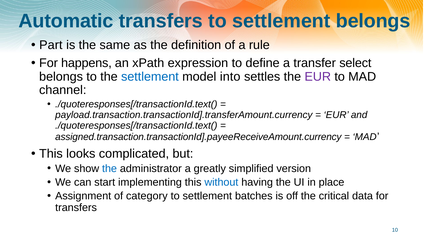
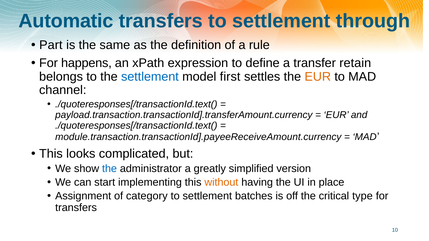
settlement belongs: belongs -> through
select: select -> retain
into: into -> first
EUR at (318, 77) colour: purple -> orange
assigned.transaction.transactionId].payeeReceiveAmount.currency: assigned.transaction.transactionId].payeeReceiveAmount.currency -> module.transaction.transactionId].payeeReceiveAmount.currency
without colour: blue -> orange
data: data -> type
